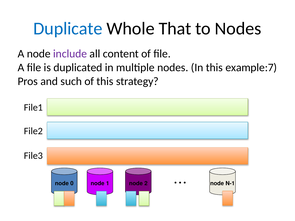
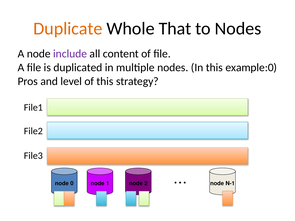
Duplicate colour: blue -> orange
example:7: example:7 -> example:0
such: such -> level
